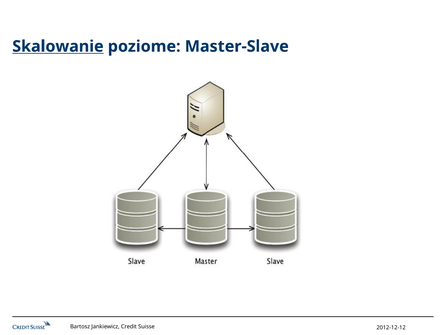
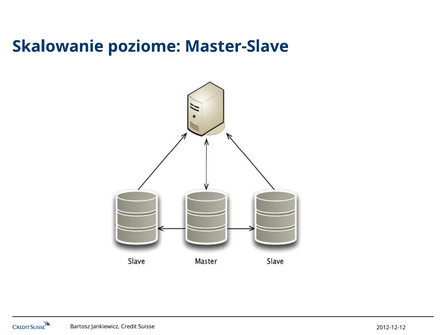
Skalowanie underline: present -> none
